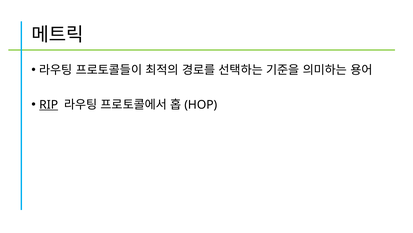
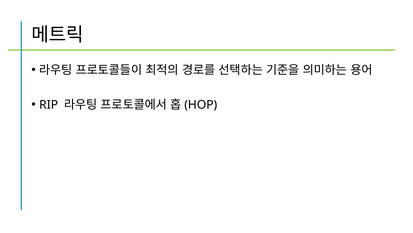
RIP underline: present -> none
